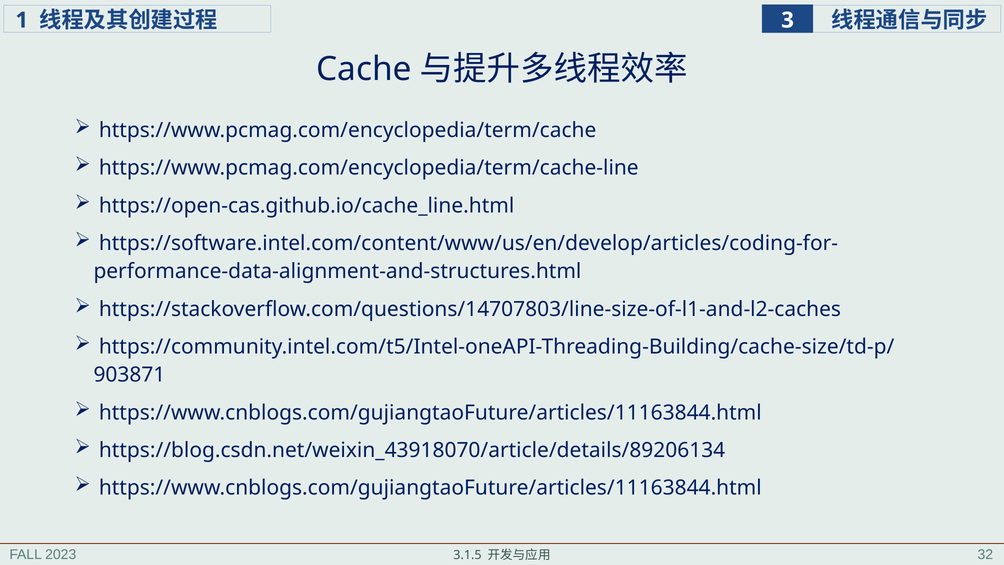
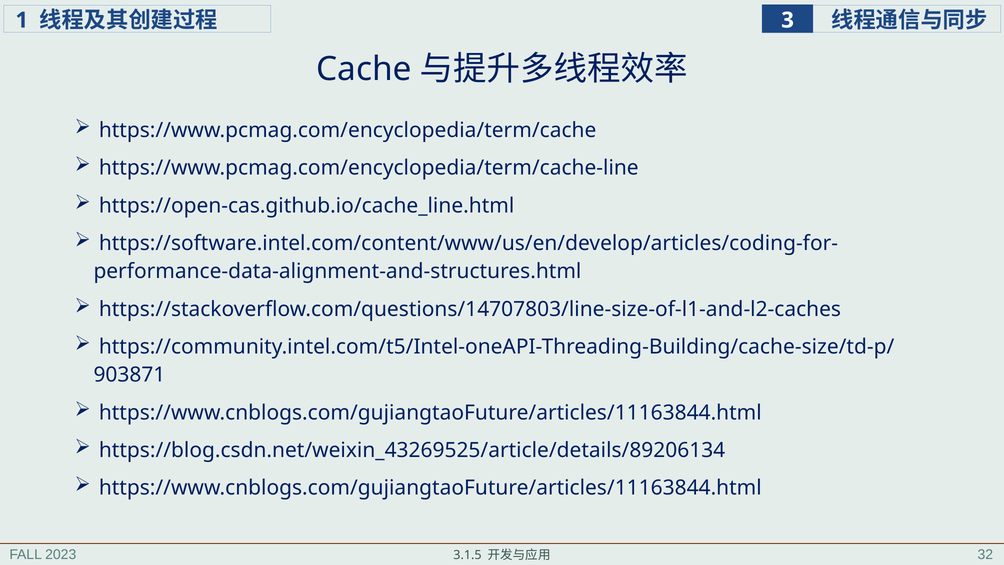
https://blog.csdn.net/weixin_43918070/article/details/89206134: https://blog.csdn.net/weixin_43918070/article/details/89206134 -> https://blog.csdn.net/weixin_43269525/article/details/89206134
